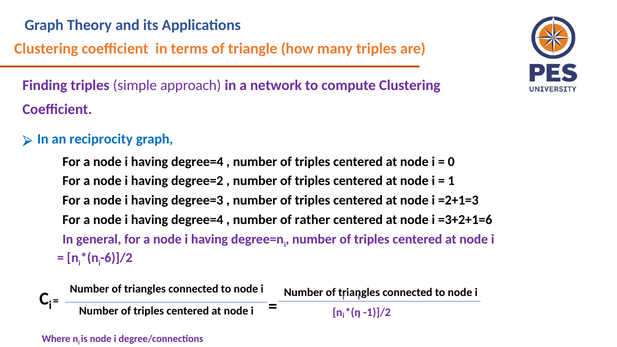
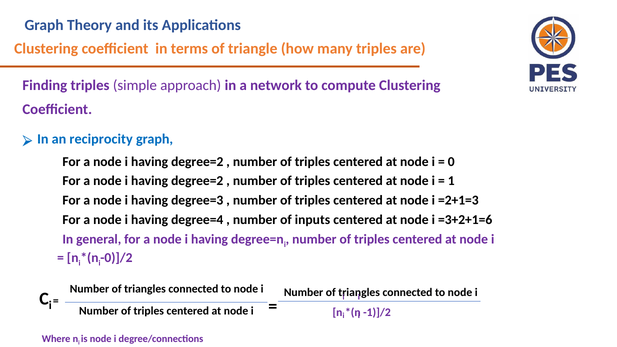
degree=4 at (197, 162): degree=4 -> degree=2
rather: rather -> inputs
-6)]/2: -6)]/2 -> -0)]/2
